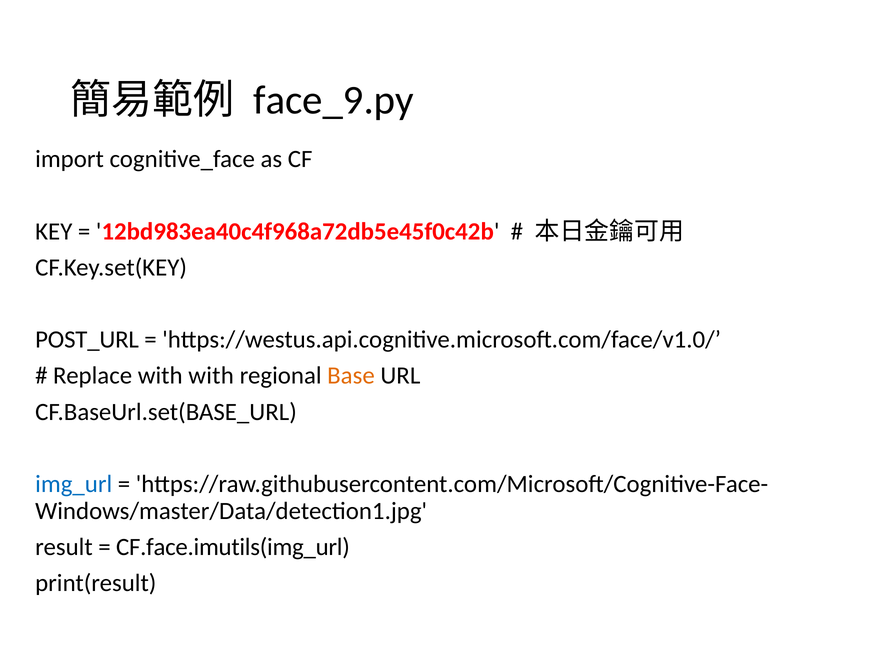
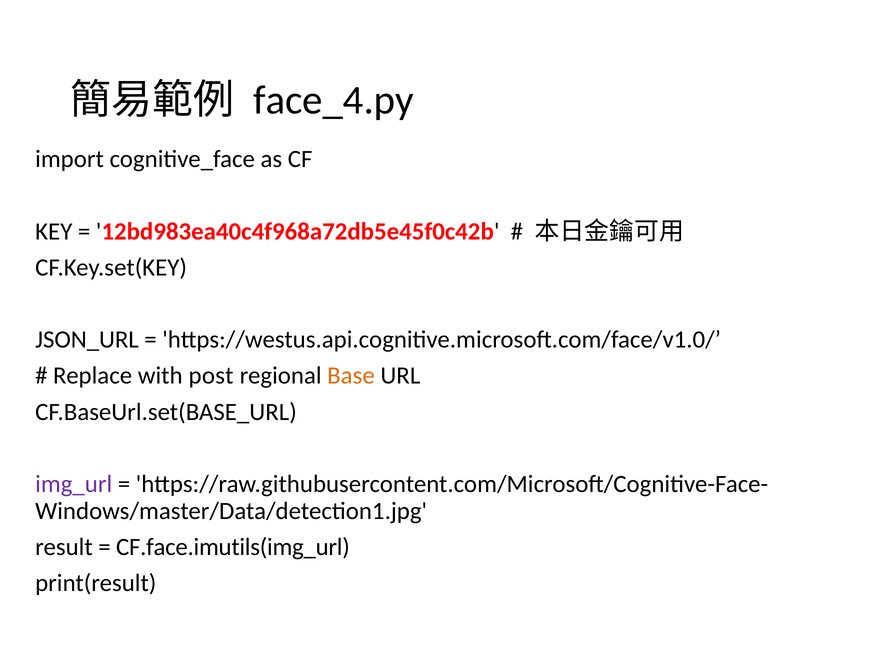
face_9.py: face_9.py -> face_4.py
POST_URL: POST_URL -> JSON_URL
with with: with -> post
img_url colour: blue -> purple
